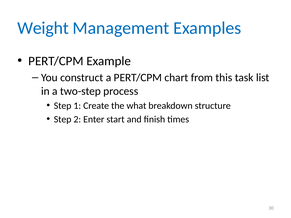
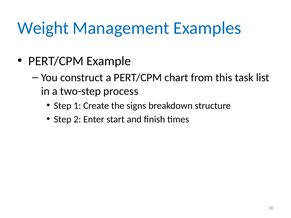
what: what -> signs
